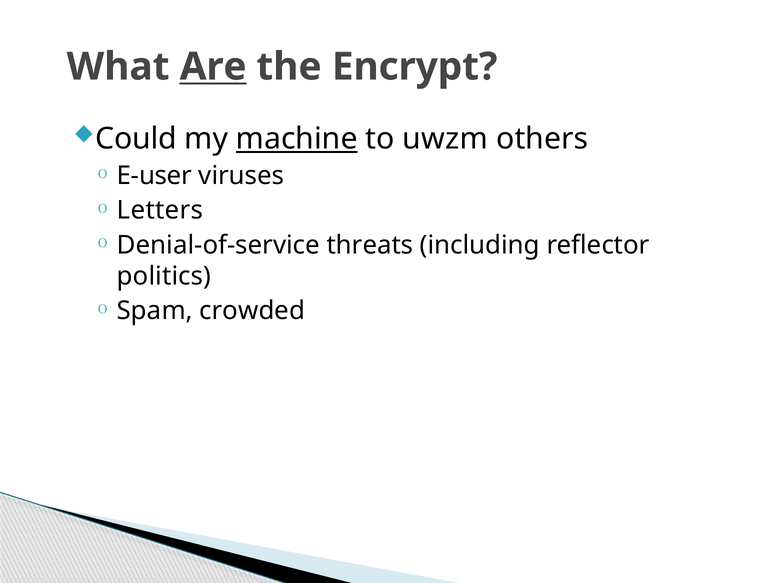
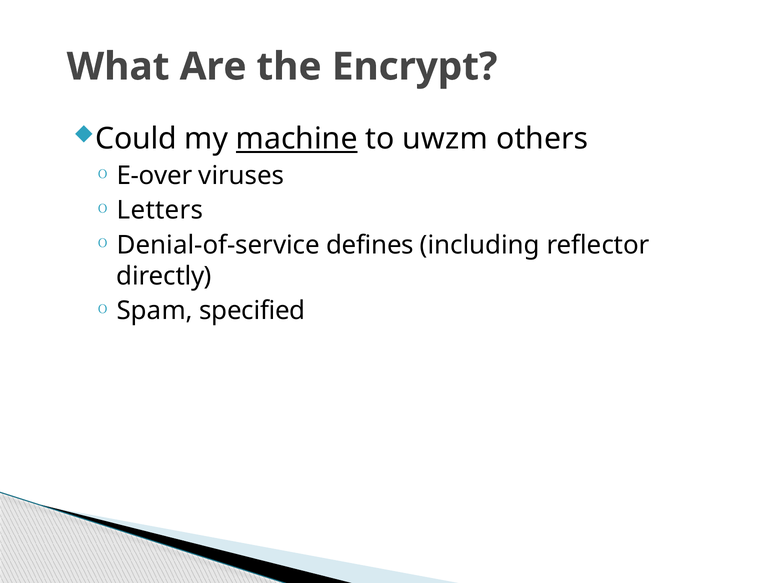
Are underline: present -> none
E-user: E-user -> E-over
threats: threats -> defines
politics: politics -> directly
crowded: crowded -> specified
